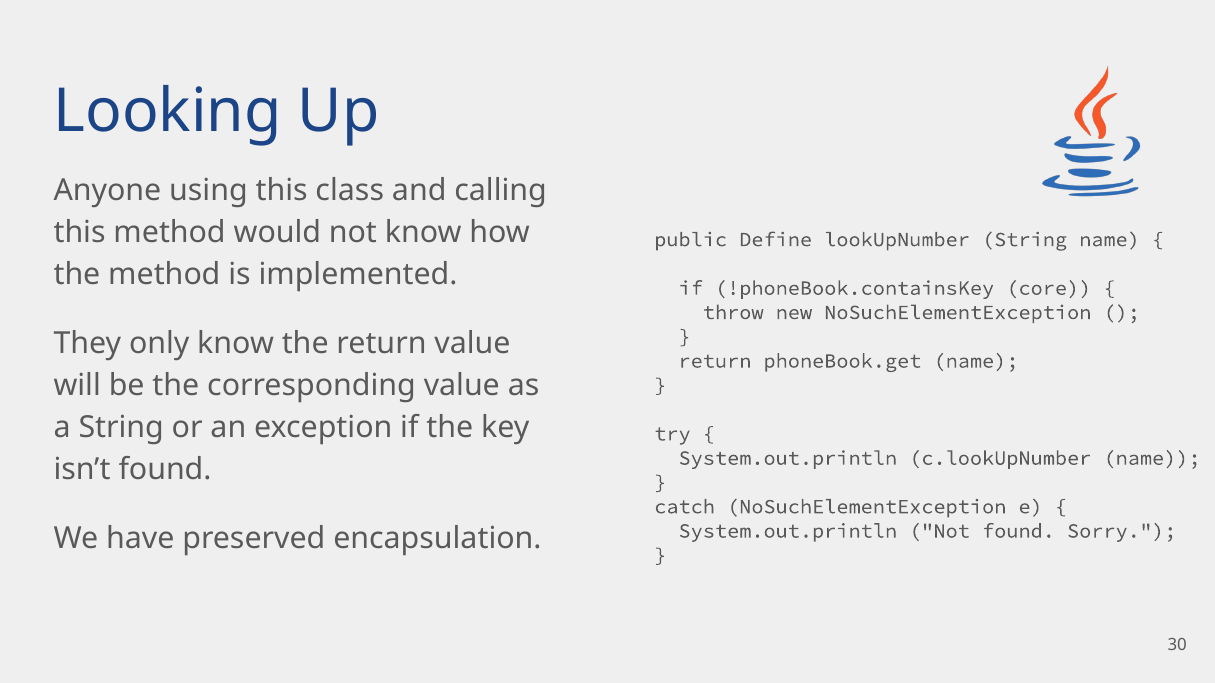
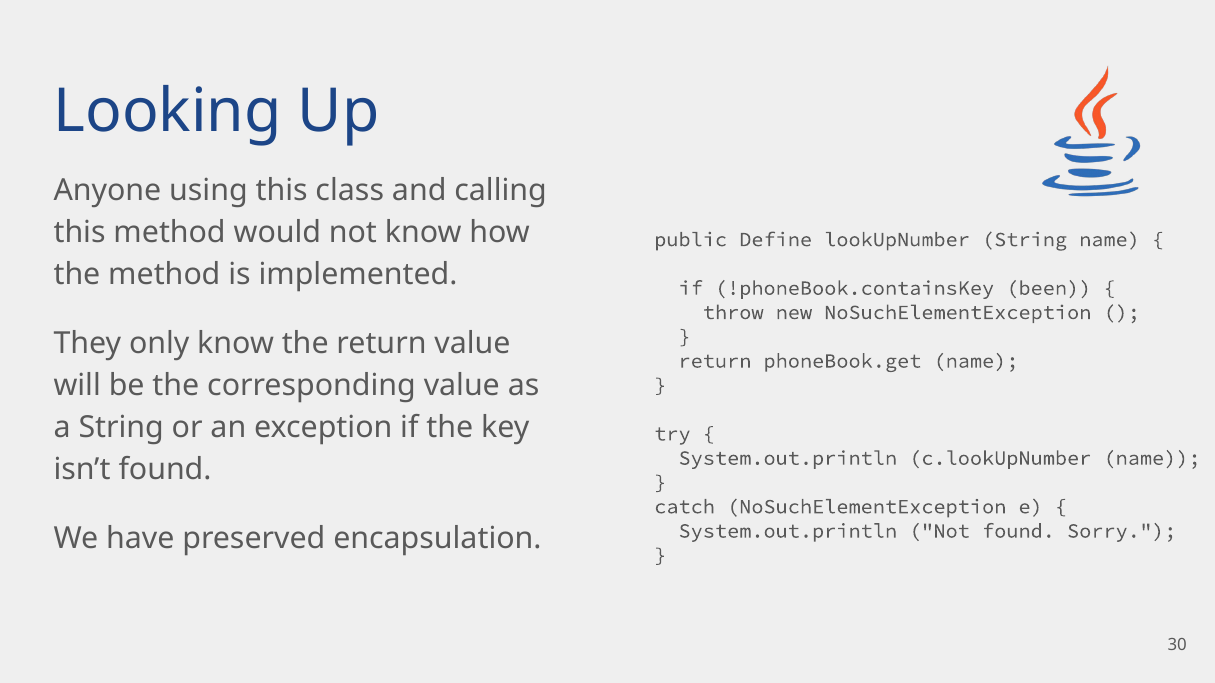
core: core -> been
